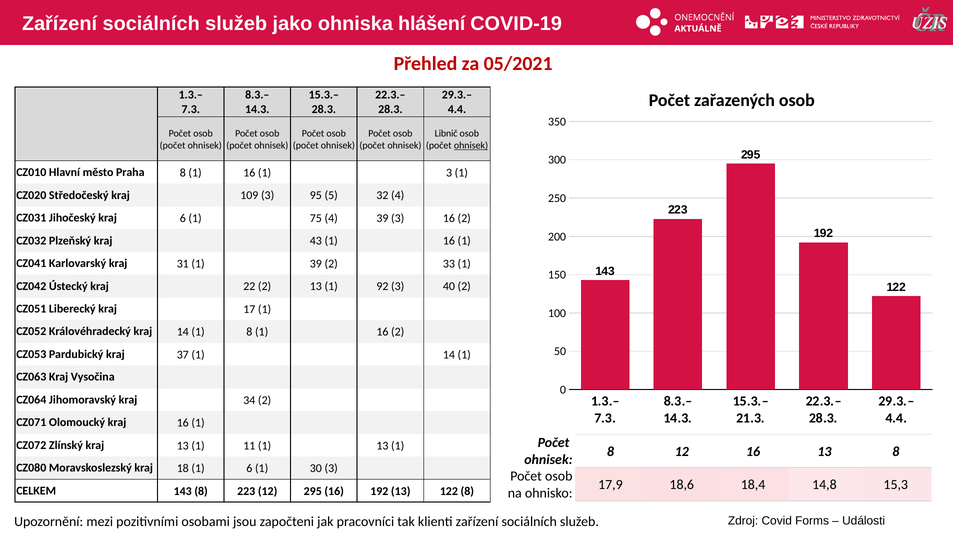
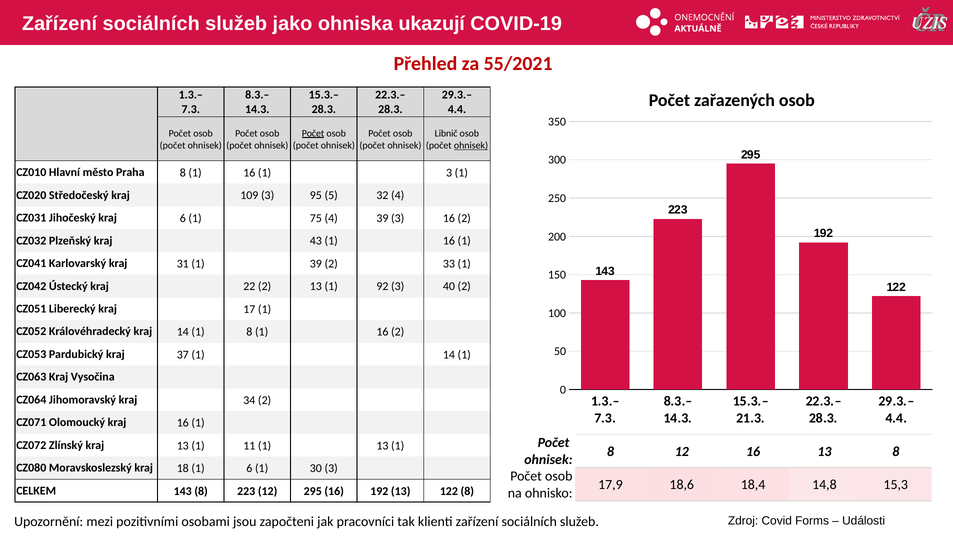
hlášení: hlášení -> ukazují
05/2021: 05/2021 -> 55/2021
Počet at (313, 133) underline: none -> present
